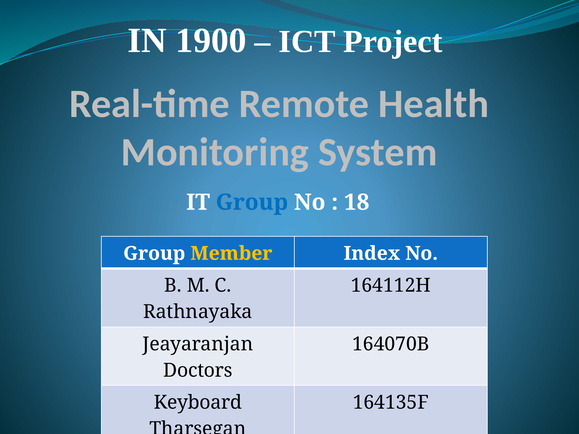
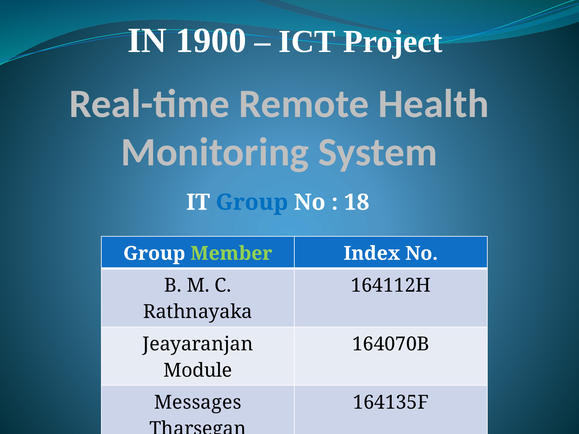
Member colour: yellow -> light green
Doctors: Doctors -> Module
Keyboard: Keyboard -> Messages
